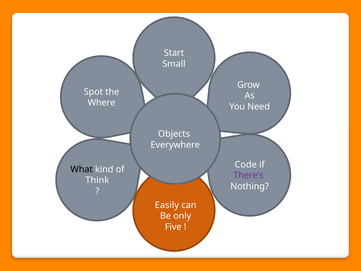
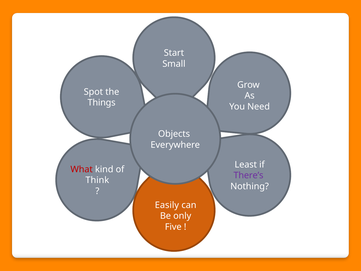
Where: Where -> Things
Code: Code -> Least
What colour: black -> red
